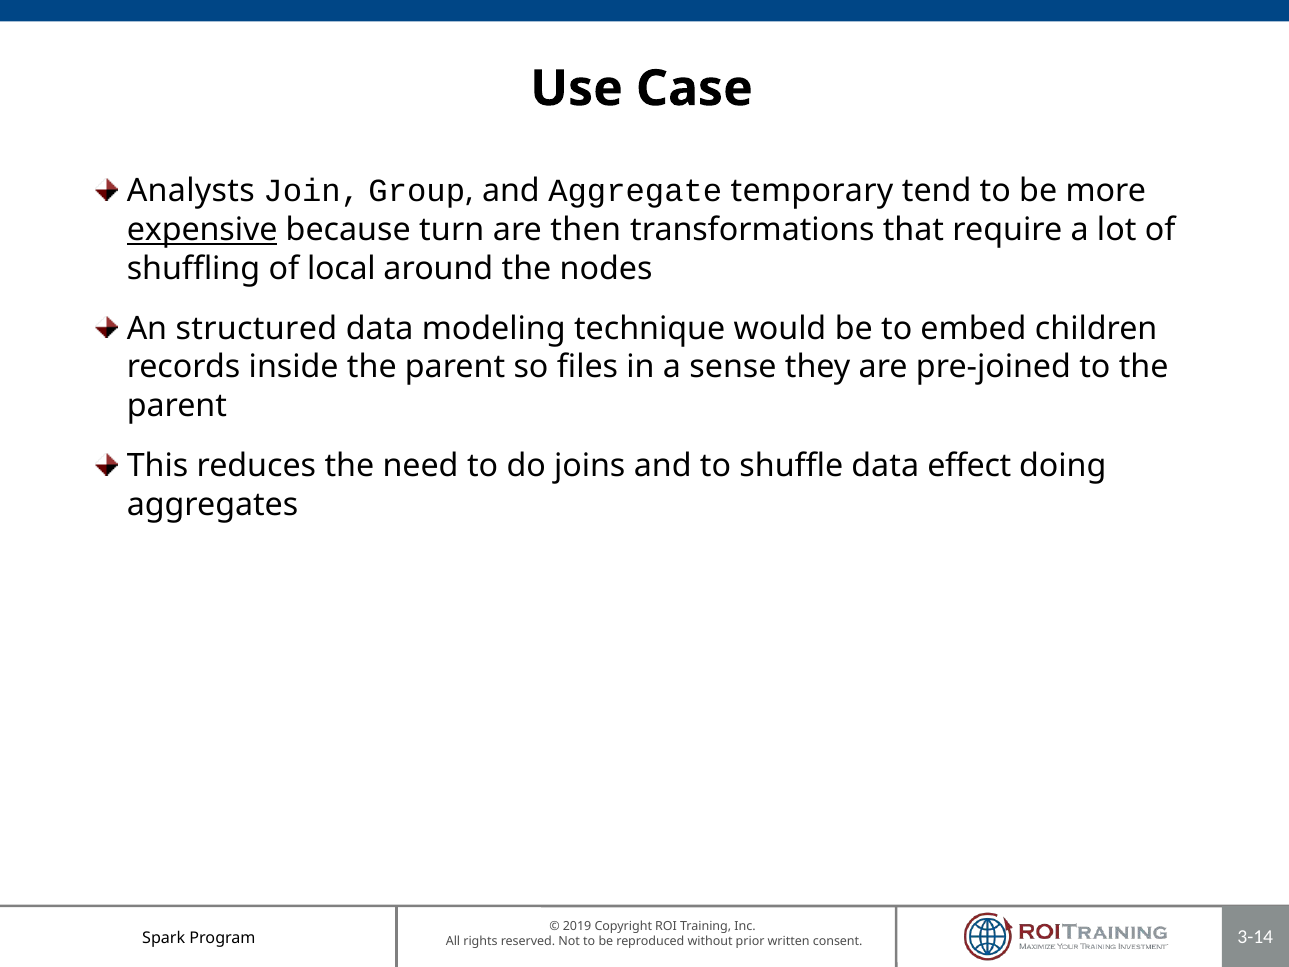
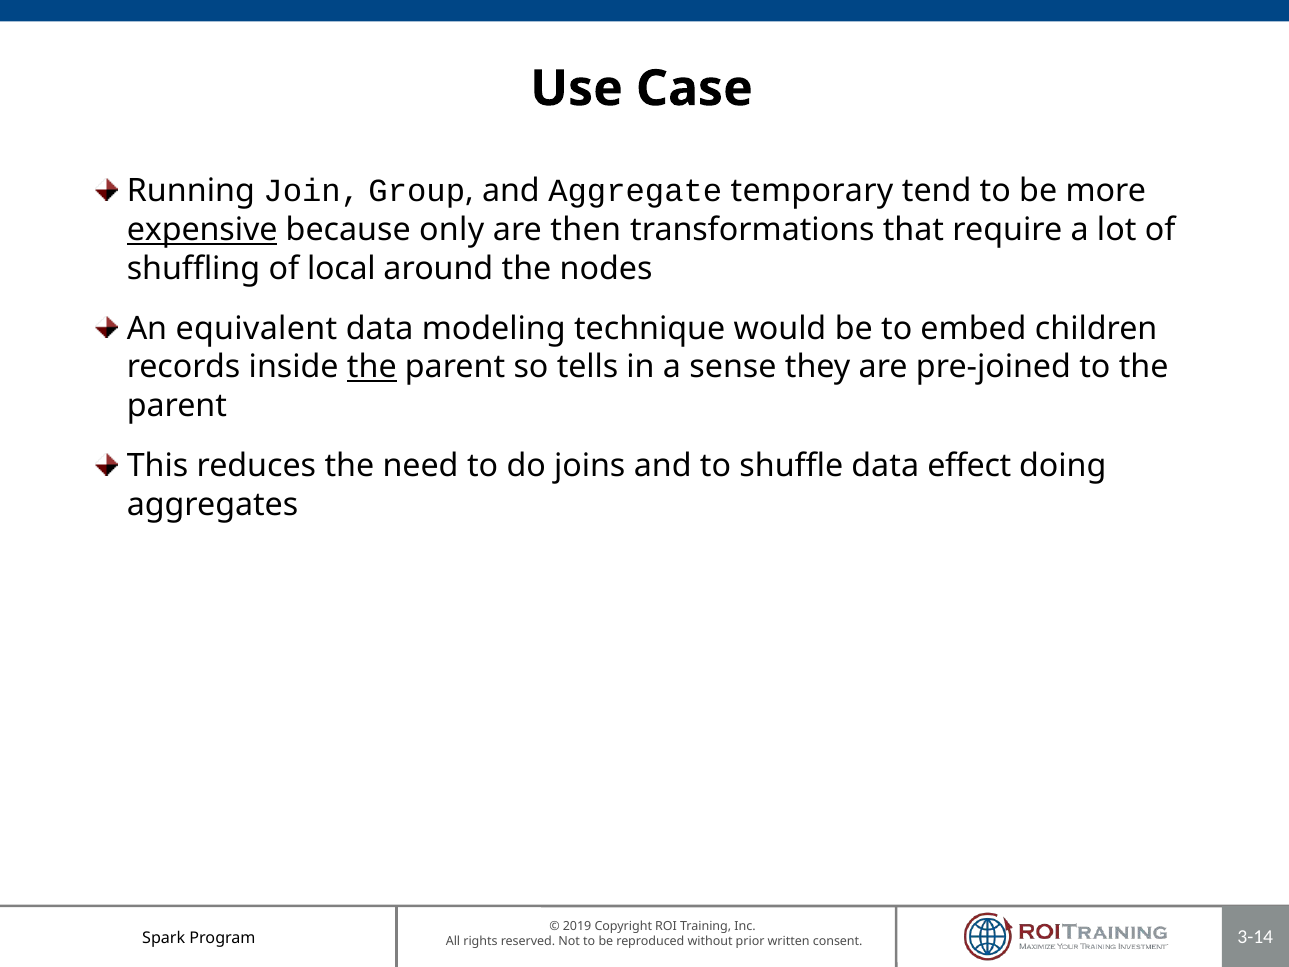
Analysts: Analysts -> Running
turn: turn -> only
structured: structured -> equivalent
the at (372, 367) underline: none -> present
files: files -> tells
